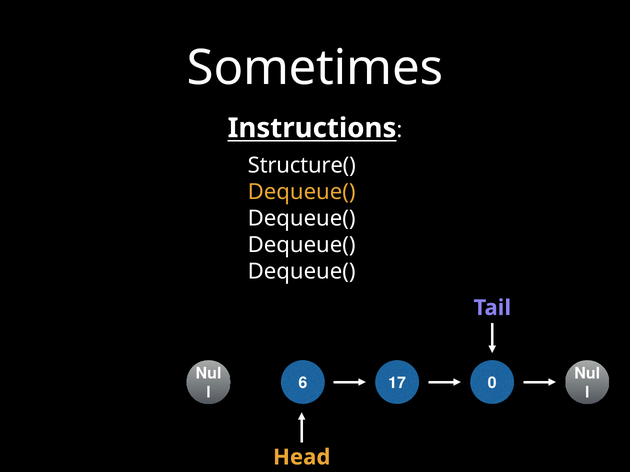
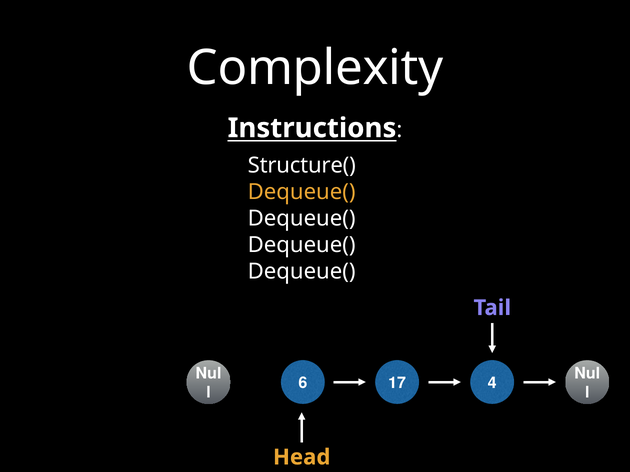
Sometimes: Sometimes -> Complexity
0: 0 -> 4
